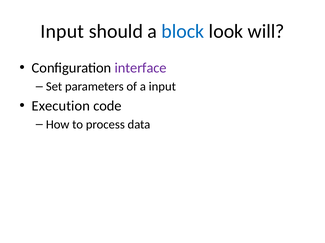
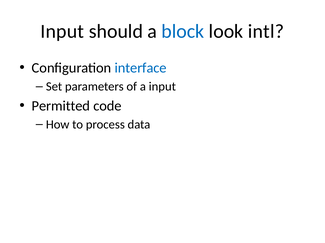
will: will -> intl
interface colour: purple -> blue
Execution: Execution -> Permitted
